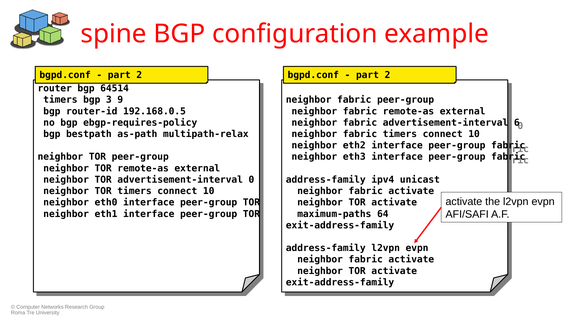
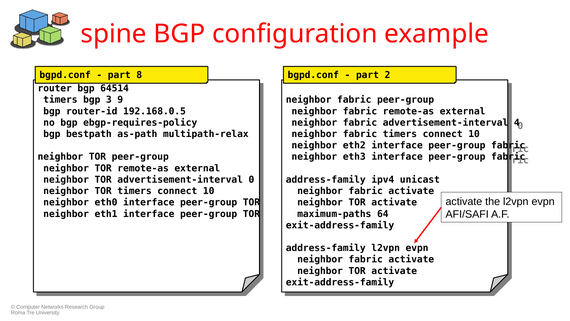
2 at (139, 75): 2 -> 8
6: 6 -> 4
